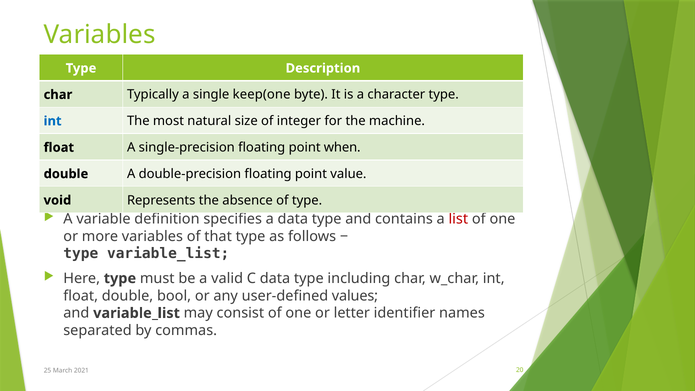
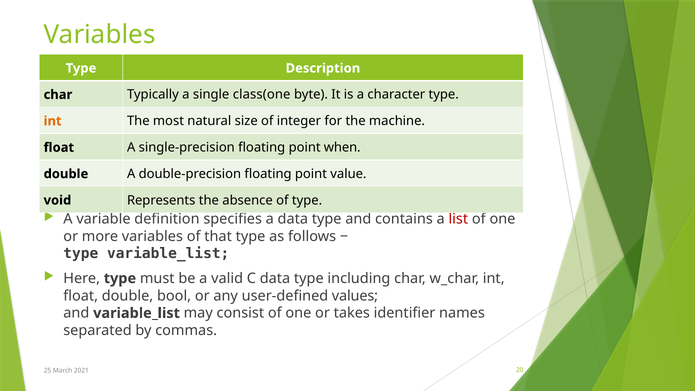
keep(one: keep(one -> class(one
int at (53, 121) colour: blue -> orange
letter: letter -> takes
